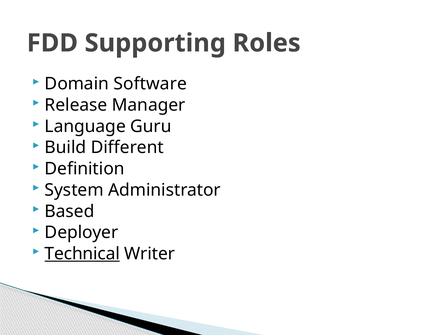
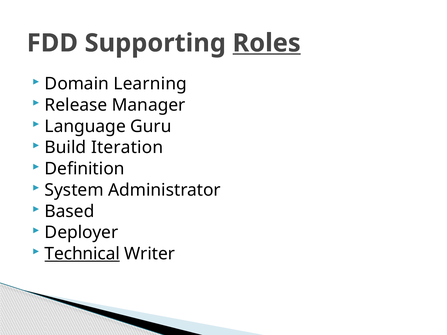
Roles underline: none -> present
Software: Software -> Learning
Different: Different -> Iteration
